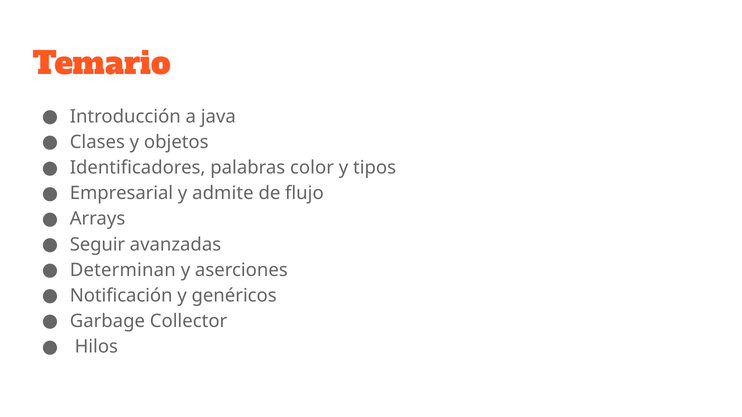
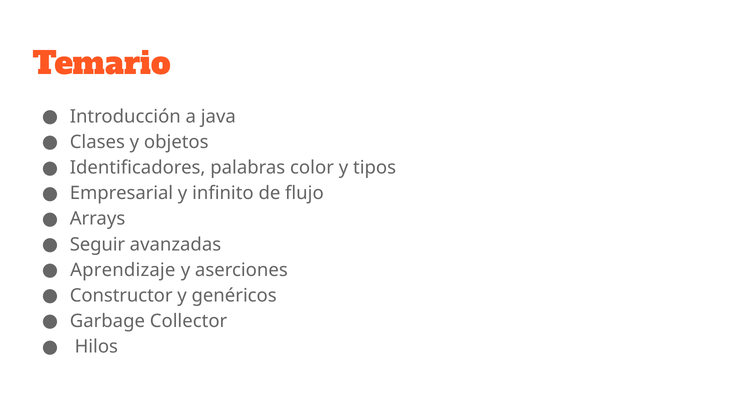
admite: admite -> infinito
Determinan: Determinan -> Aprendizaje
Notificación: Notificación -> Constructor
